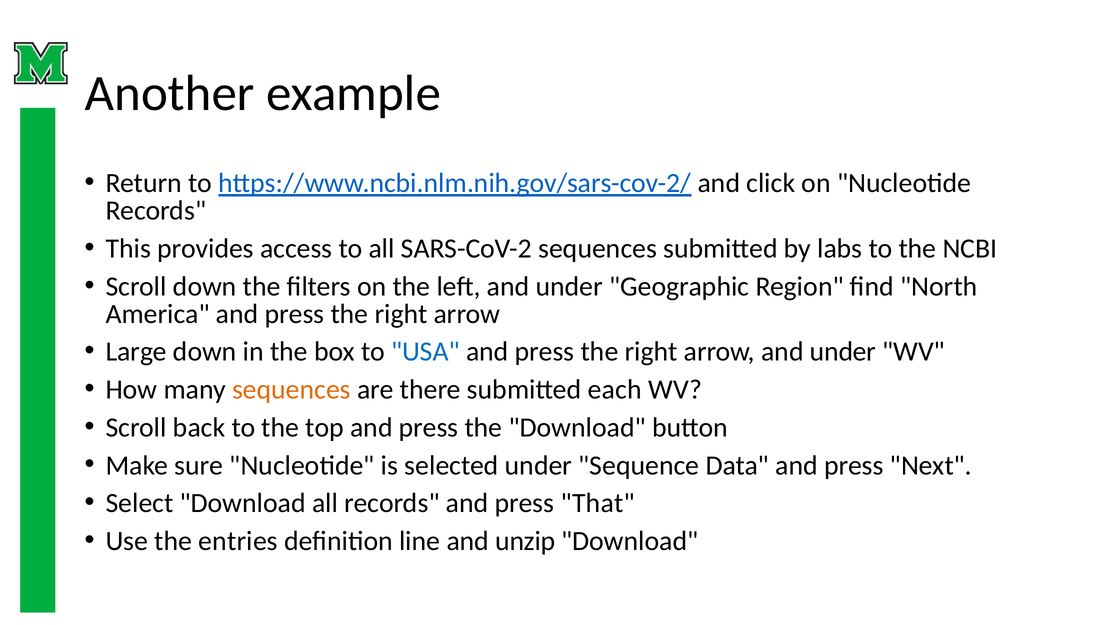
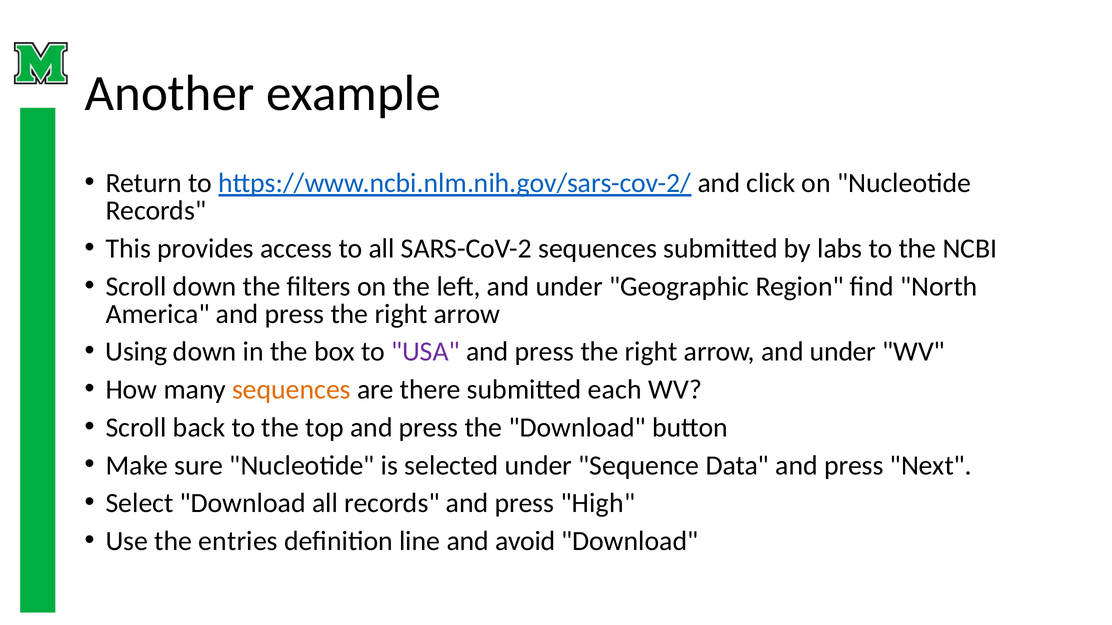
Large: Large -> Using
USA colour: blue -> purple
That: That -> High
unzip: unzip -> avoid
